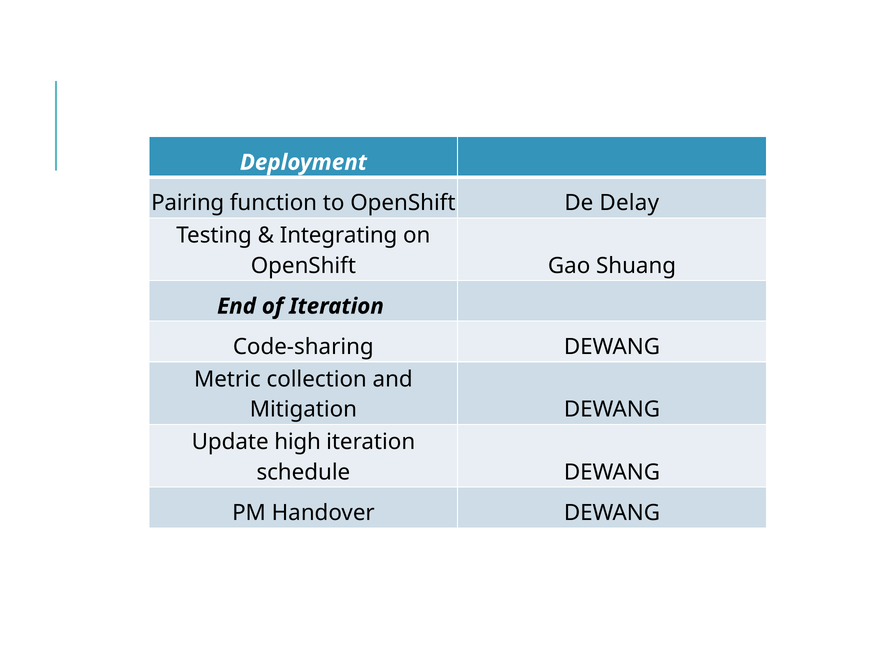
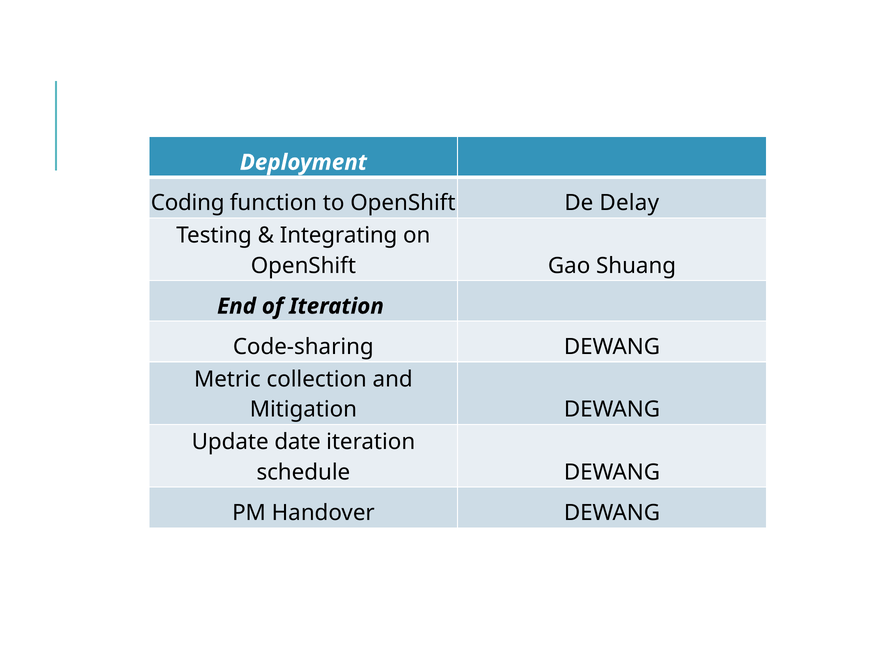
Pairing: Pairing -> Coding
high: high -> date
